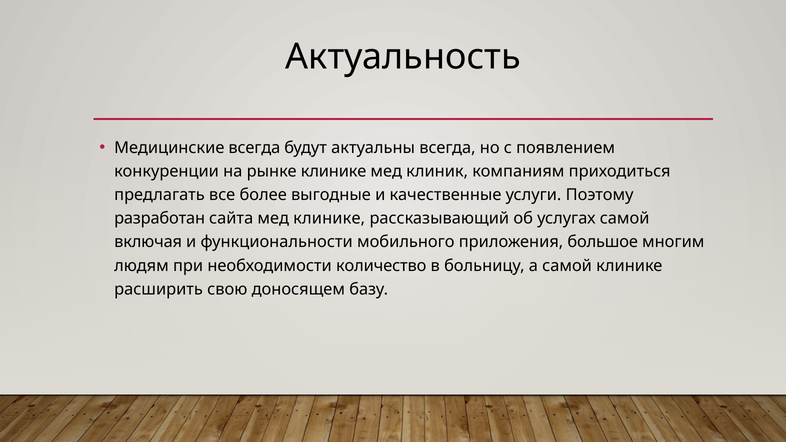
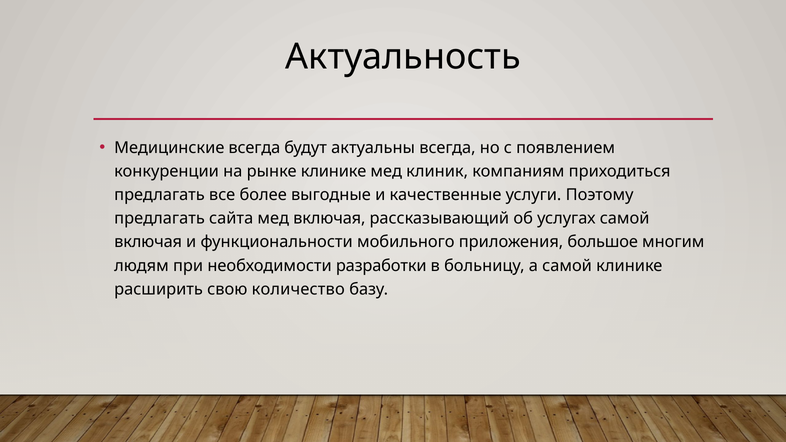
разработан at (160, 219): разработан -> предлагать
мед клинике: клинике -> включая
количество: количество -> разработки
доносящем: доносящем -> количество
